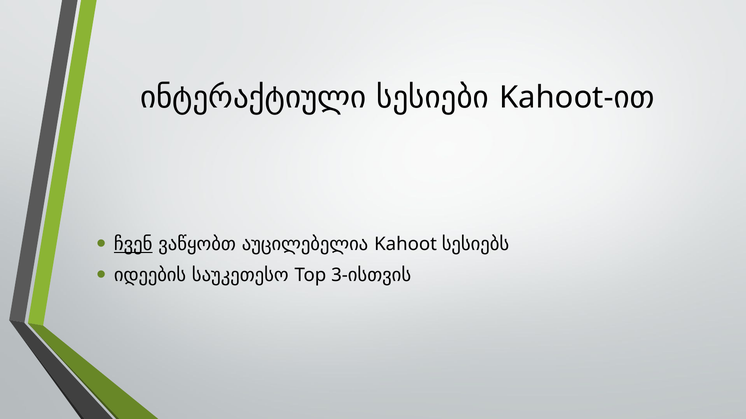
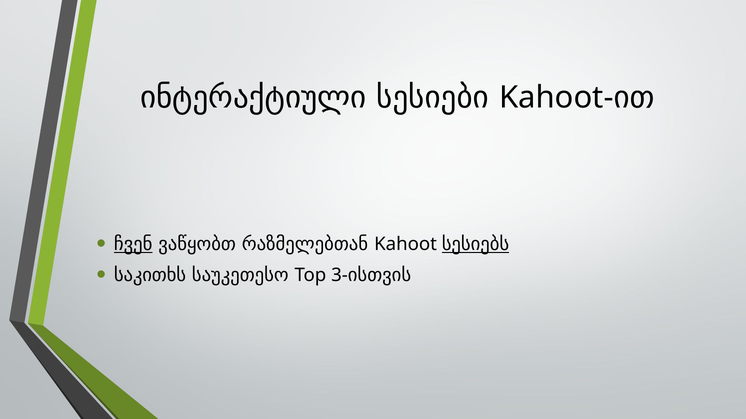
აუცილებელია: აუცილებელია -> რაზმელებთან
სესიებს underline: none -> present
იდეების: იდეების -> საკითხს
